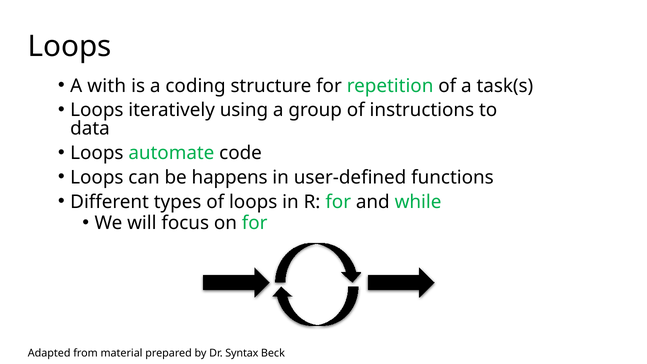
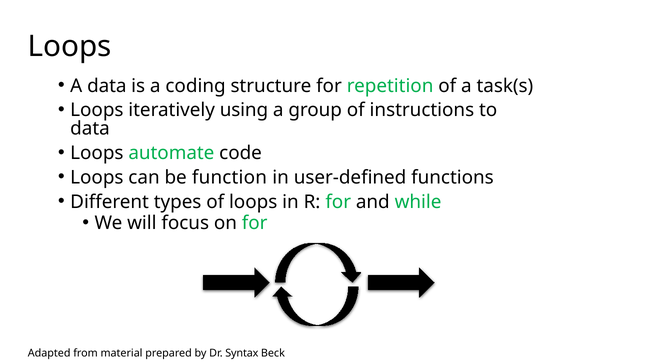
A with: with -> data
happens: happens -> function
